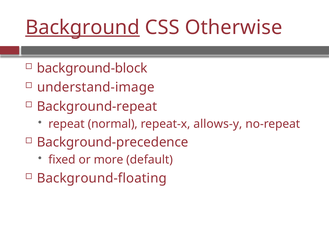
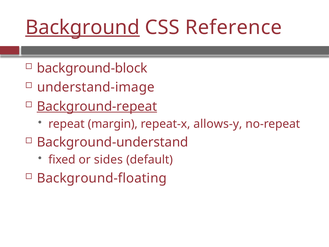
Otherwise: Otherwise -> Reference
Background-repeat underline: none -> present
normal: normal -> margin
Background-precedence: Background-precedence -> Background-understand
more: more -> sides
